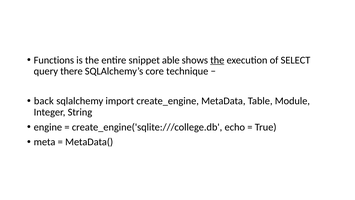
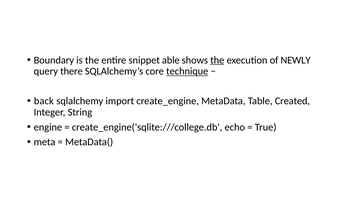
Functions: Functions -> Boundary
SELECT: SELECT -> NEWLY
technique underline: none -> present
Module: Module -> Created
